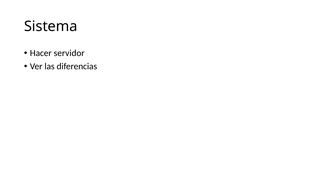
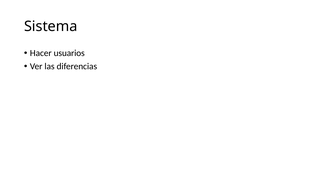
servidor: servidor -> usuarios
